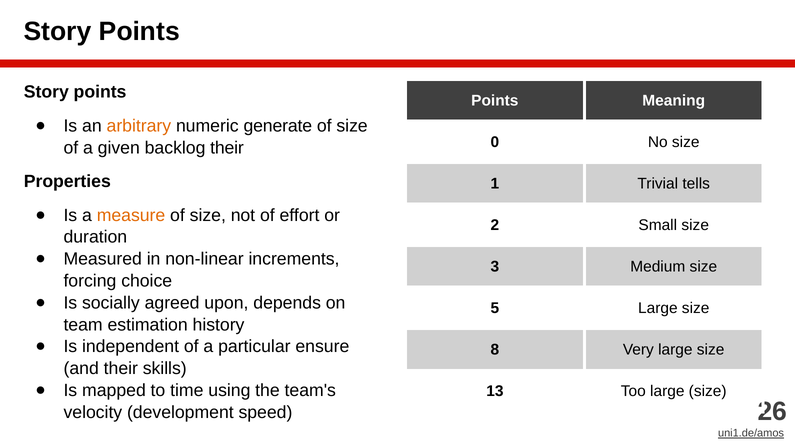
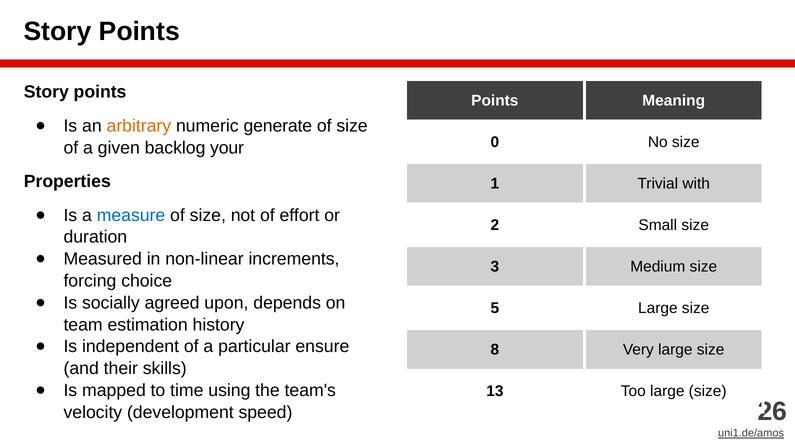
backlog their: their -> your
tells: tells -> with
measure colour: orange -> blue
